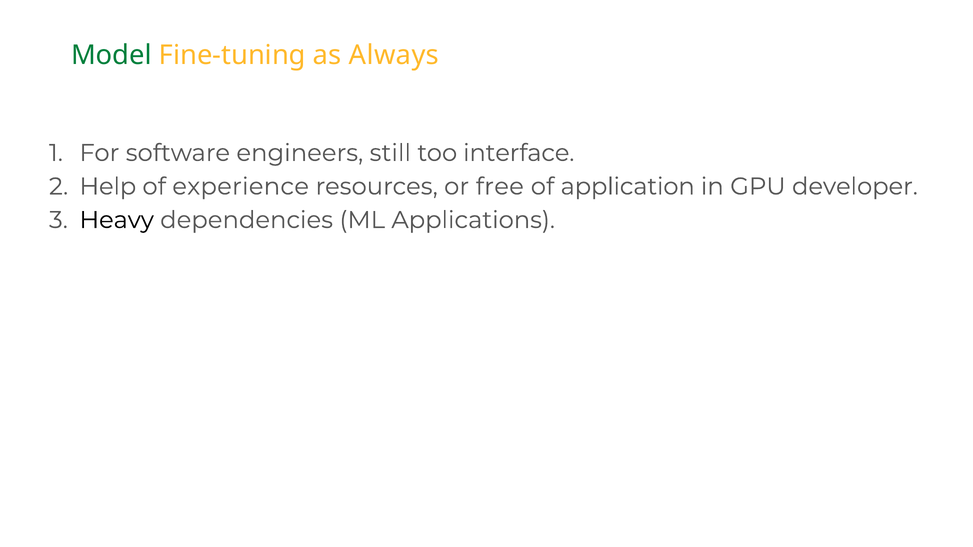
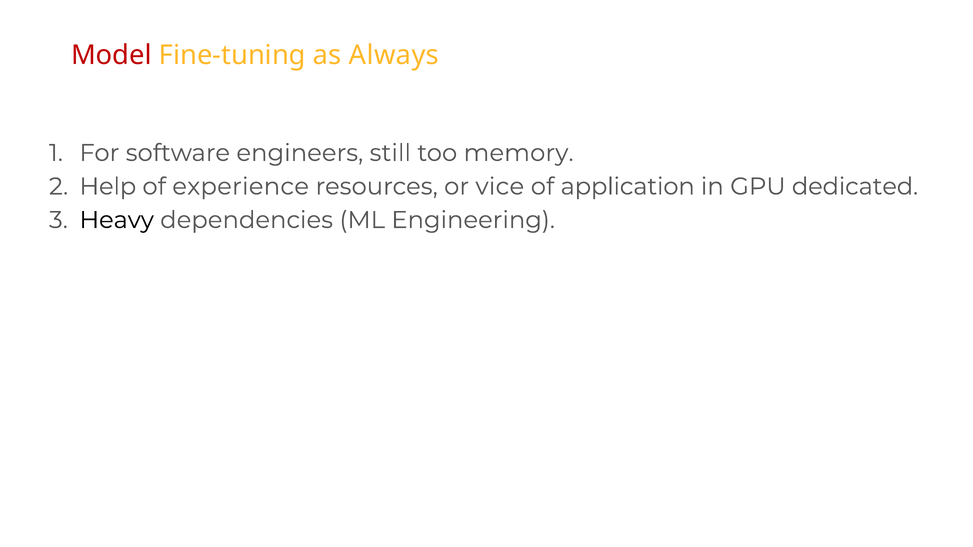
Model colour: green -> red
interface: interface -> memory
free: free -> vice
developer: developer -> dedicated
Applications: Applications -> Engineering
